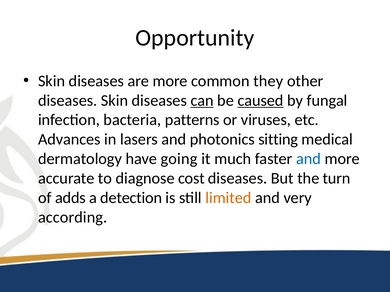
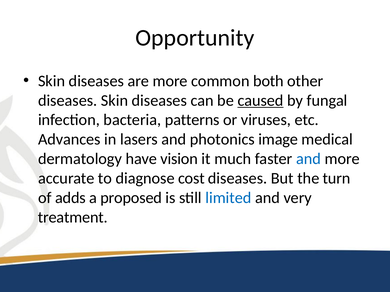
they: they -> both
can underline: present -> none
sitting: sitting -> image
going: going -> vision
detection: detection -> proposed
limited colour: orange -> blue
according: according -> treatment
